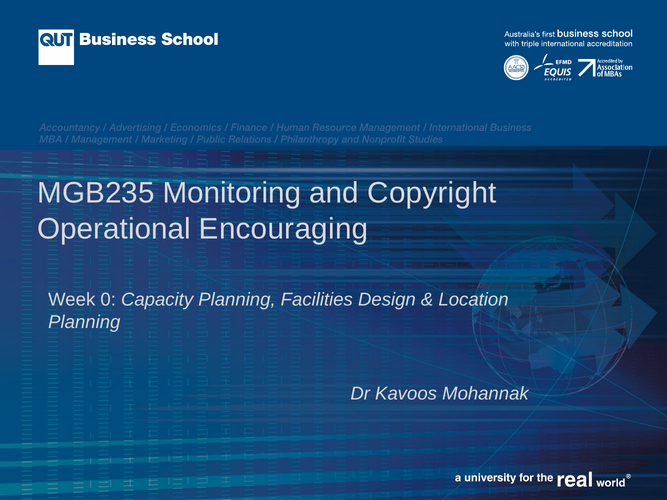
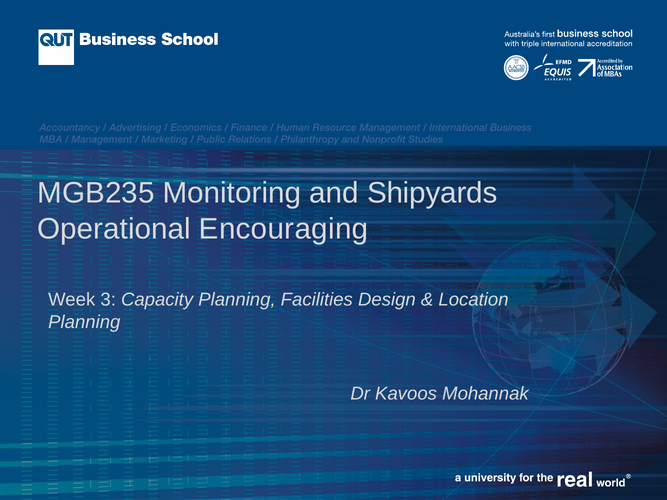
Copyright: Copyright -> Shipyards
0: 0 -> 3
